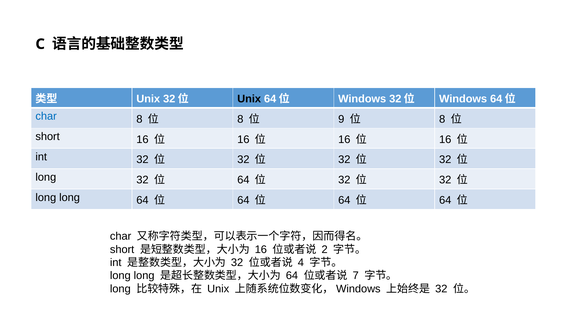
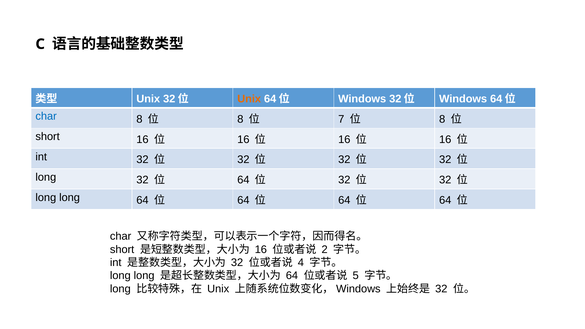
Unix at (249, 99) colour: black -> orange
9: 9 -> 7
7: 7 -> 5
